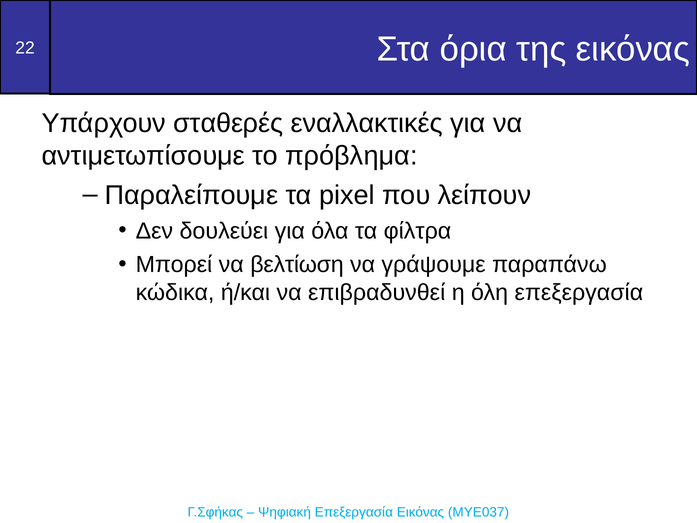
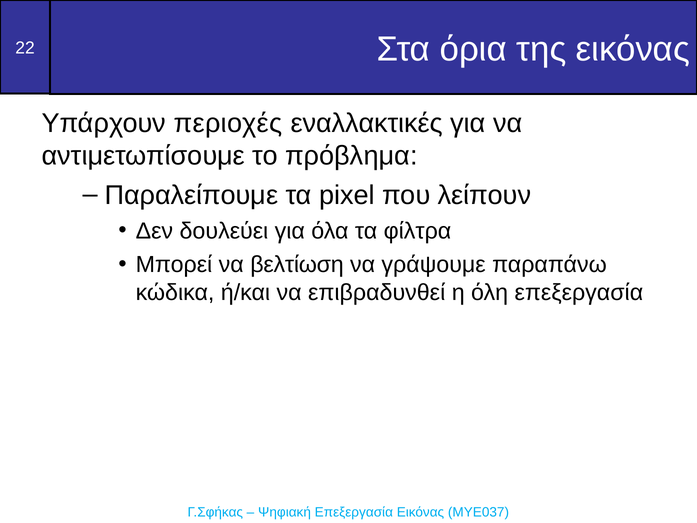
σταθερές: σταθερές -> περιοχές
